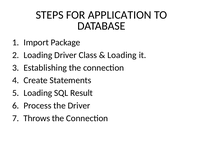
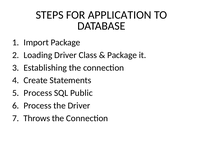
Loading at (122, 55): Loading -> Package
Loading at (38, 93): Loading -> Process
Result: Result -> Public
